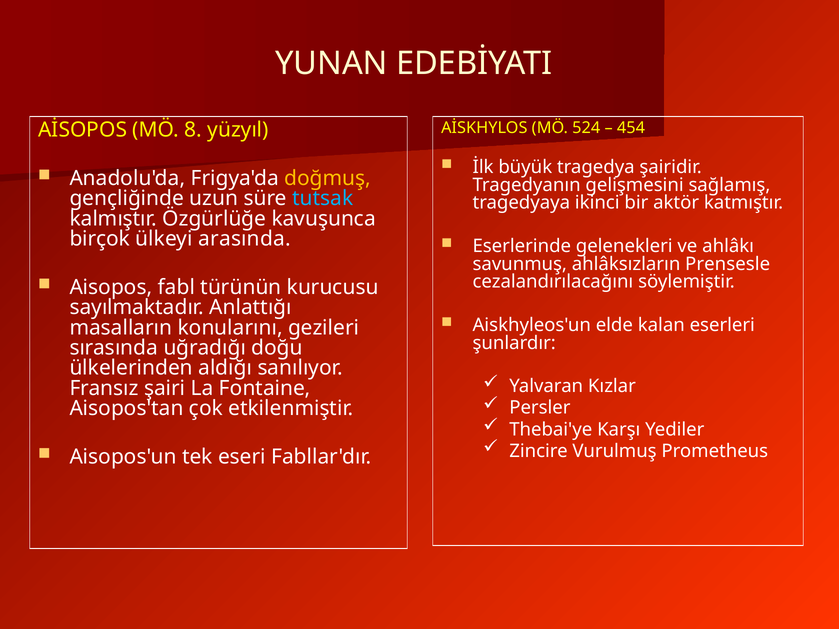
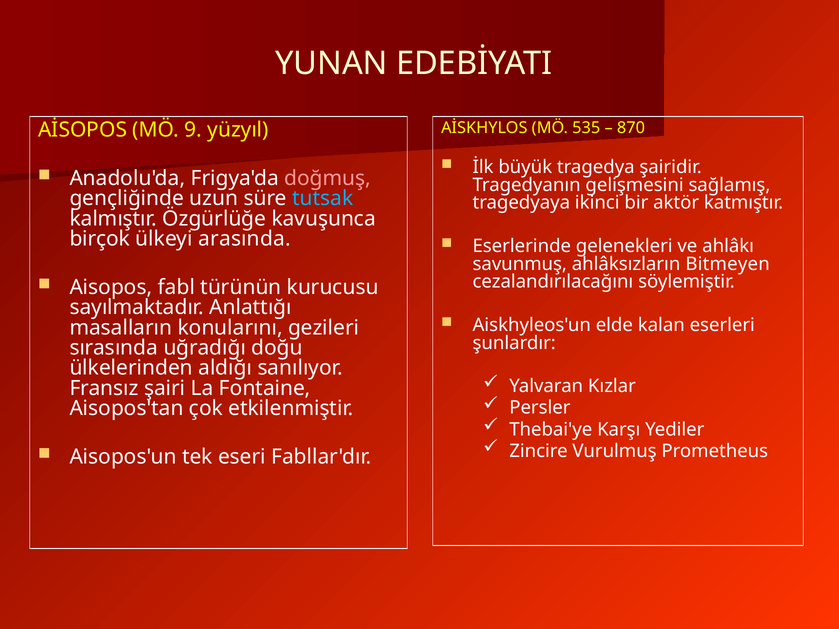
524: 524 -> 535
454: 454 -> 870
8: 8 -> 9
doğmuş colour: yellow -> pink
Prensesle: Prensesle -> Bitmeyen
